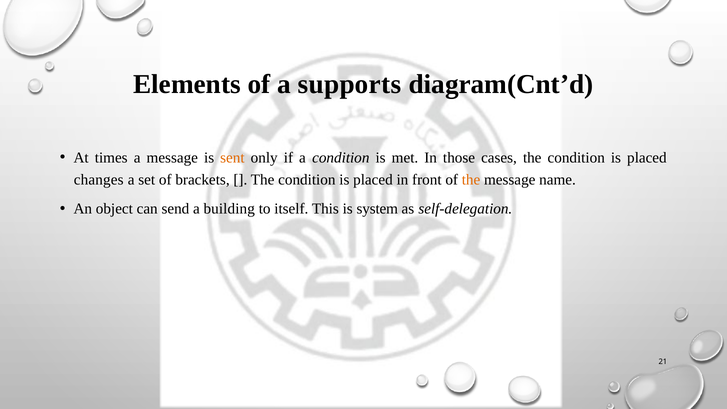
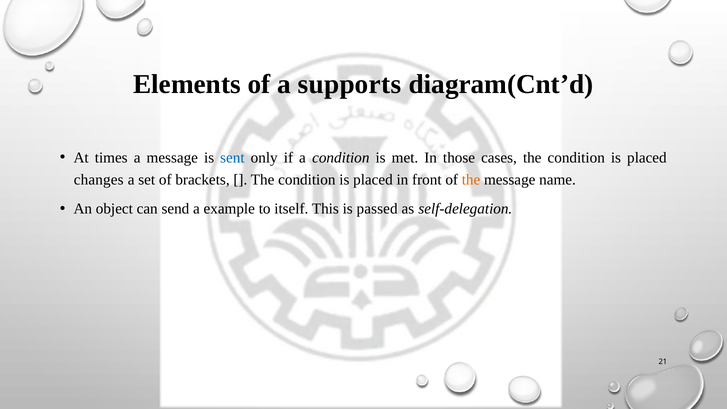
sent colour: orange -> blue
building: building -> example
system: system -> passed
